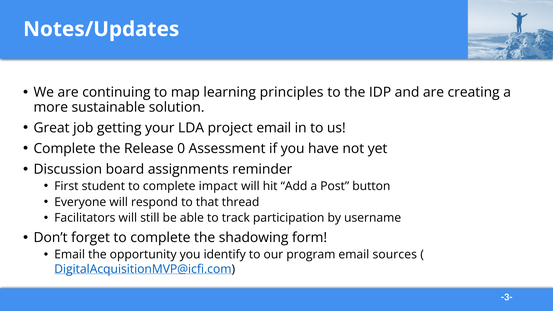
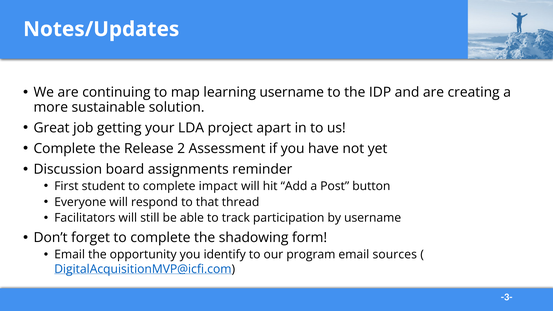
learning principles: principles -> username
project email: email -> apart
0: 0 -> 2
